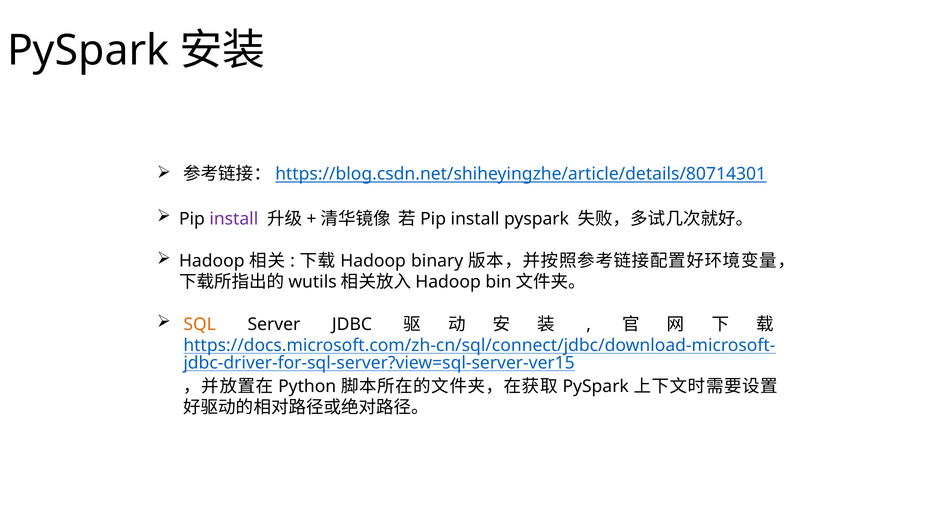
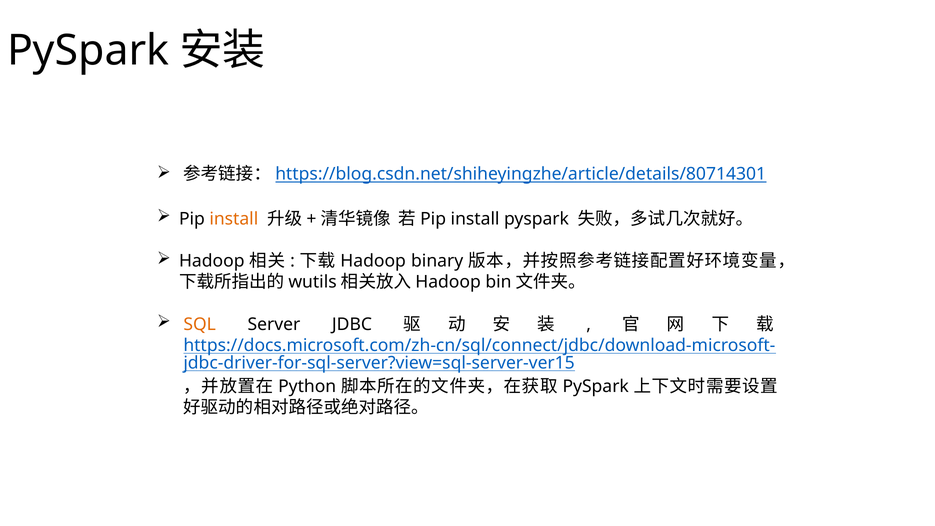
install at (234, 219) colour: purple -> orange
